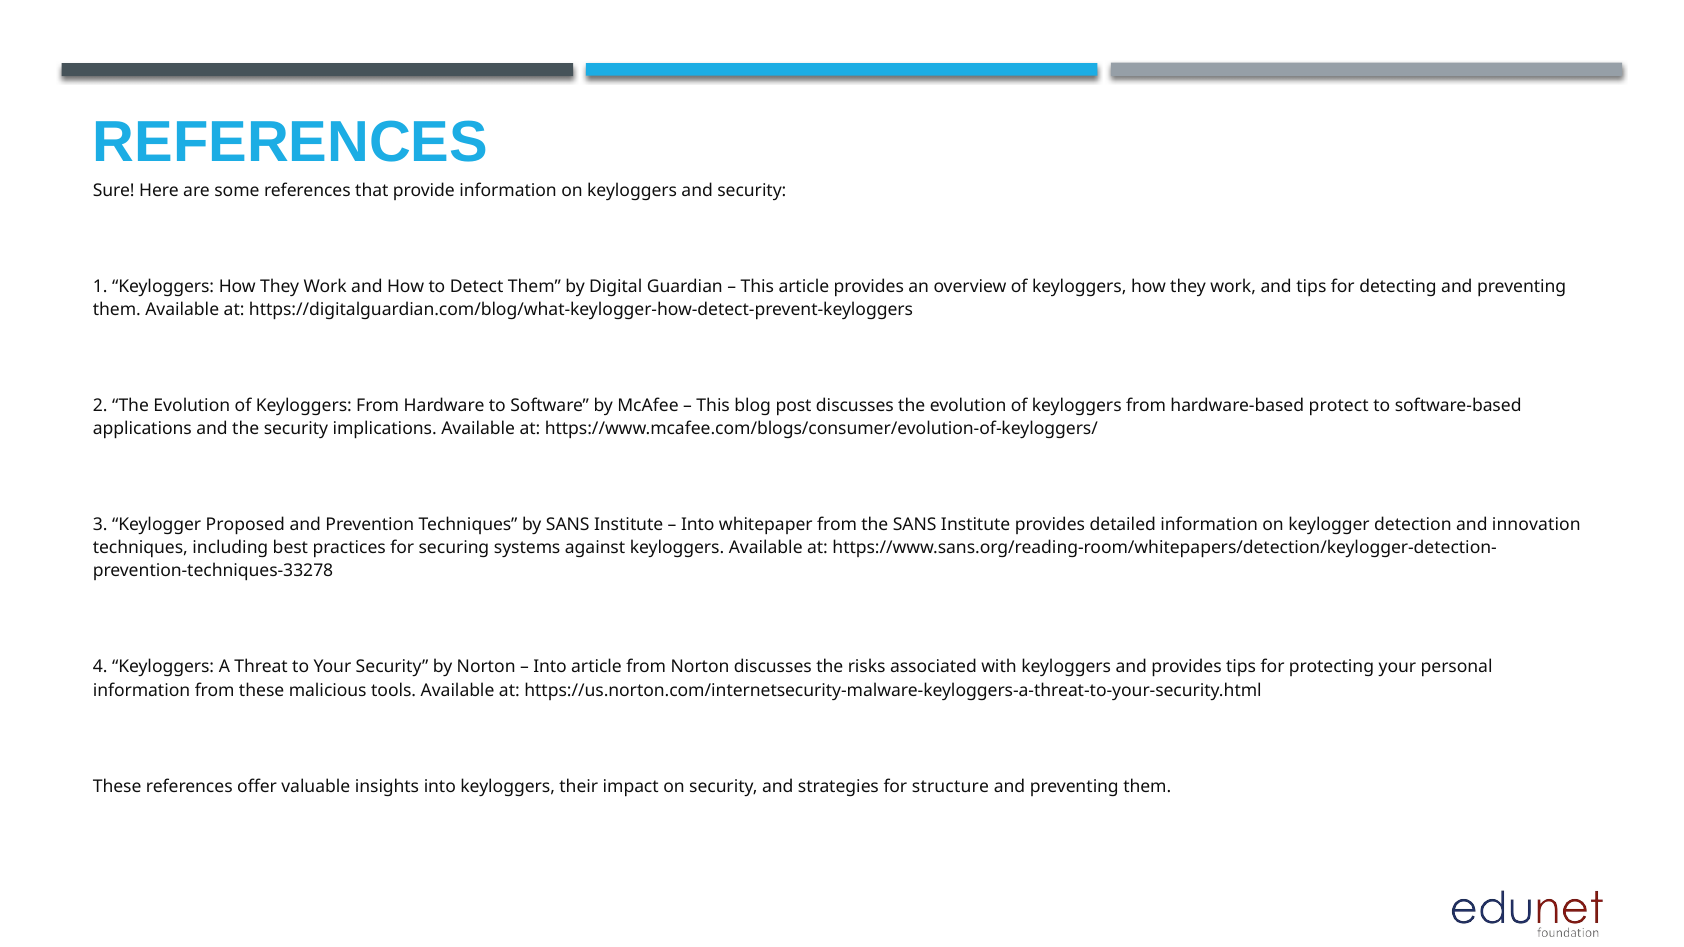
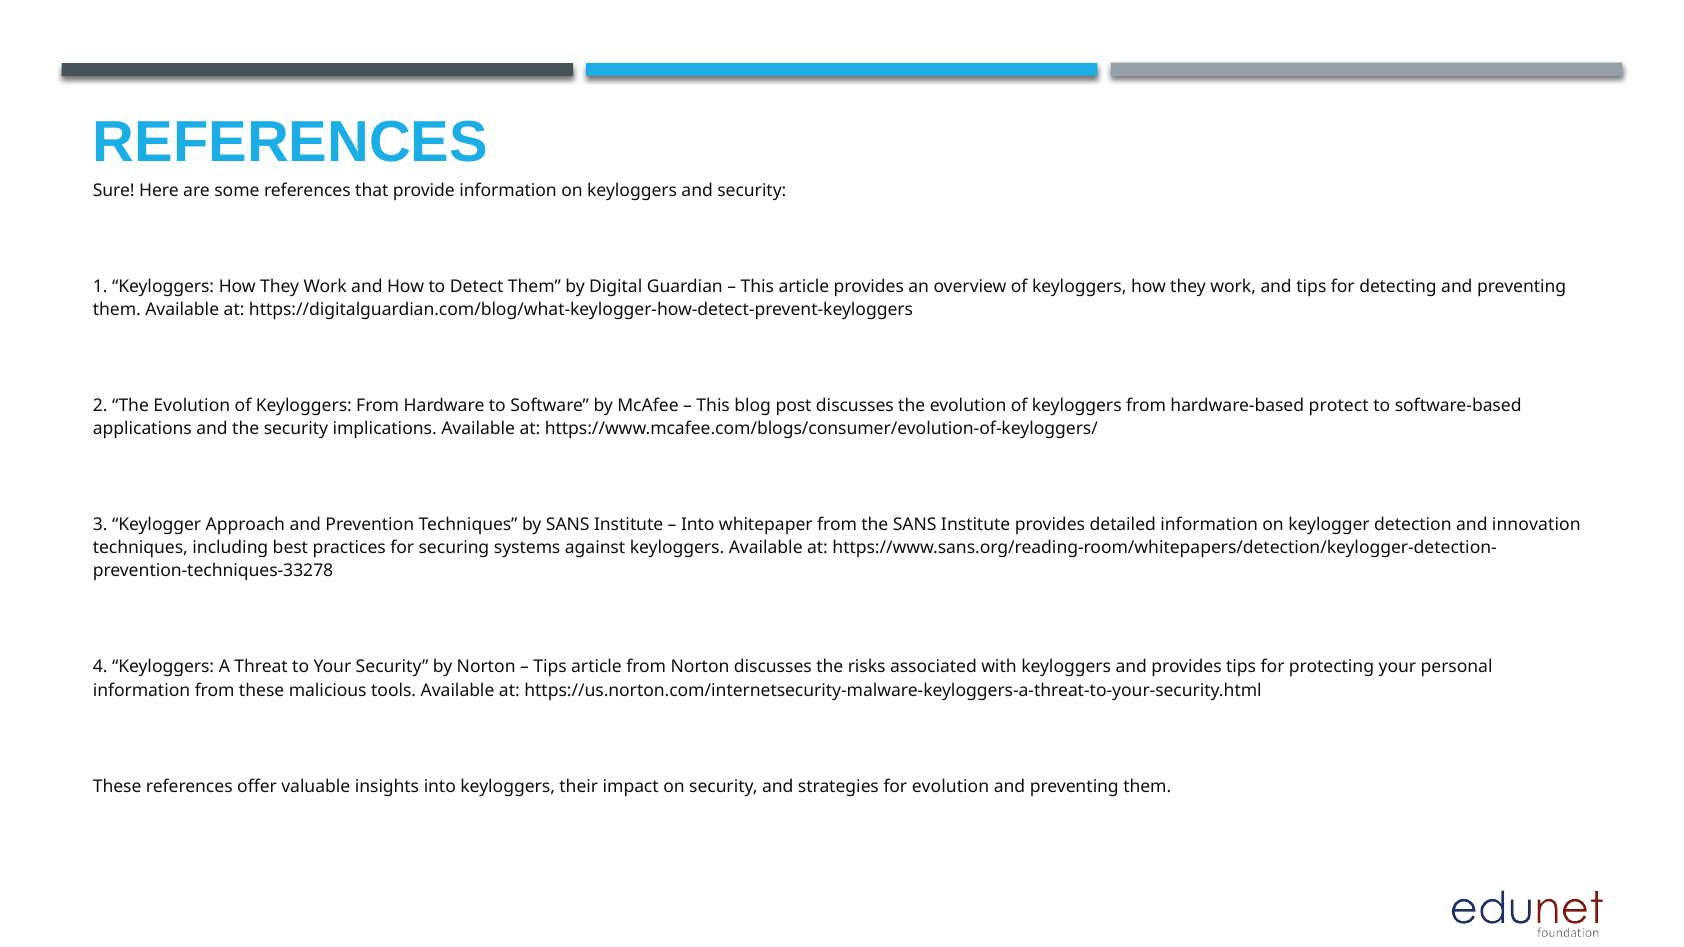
Proposed: Proposed -> Approach
Into at (550, 667): Into -> Tips
for structure: structure -> evolution
